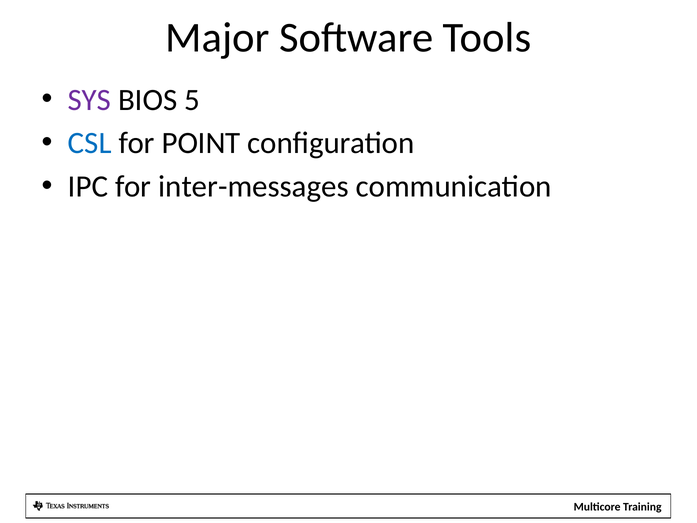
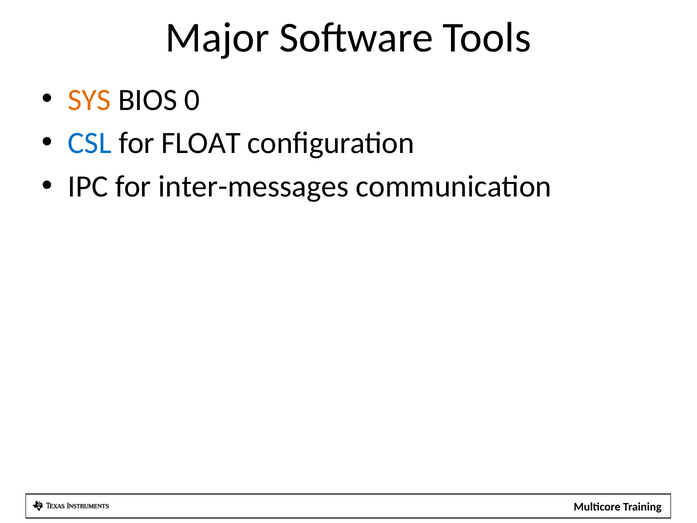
SYS colour: purple -> orange
5: 5 -> 0
POINT: POINT -> FLOAT
